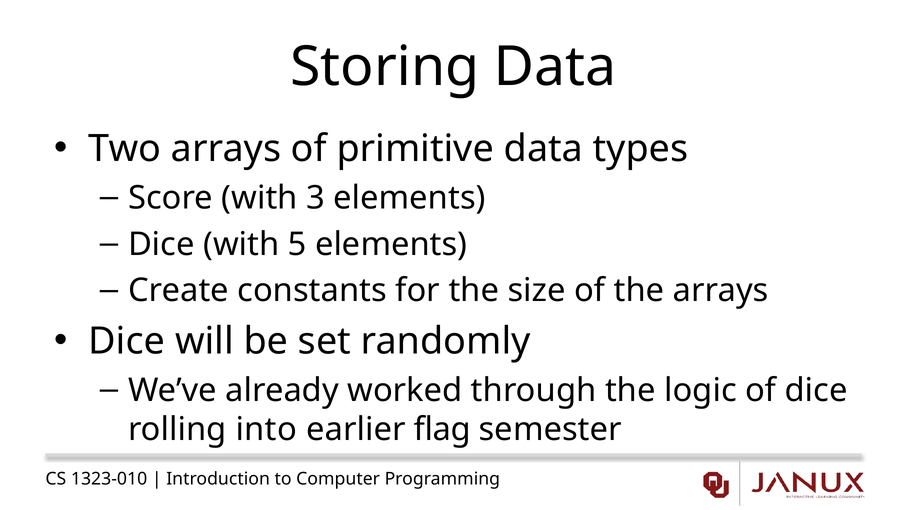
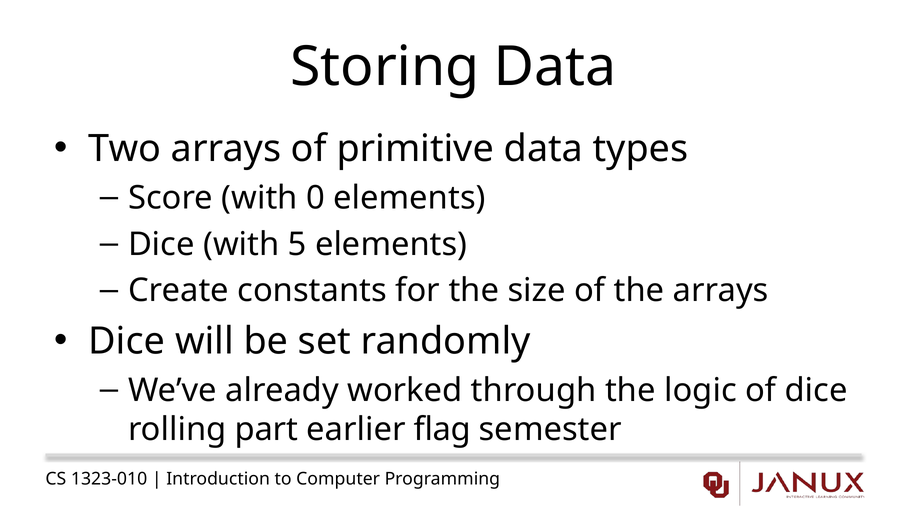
3: 3 -> 0
into: into -> part
